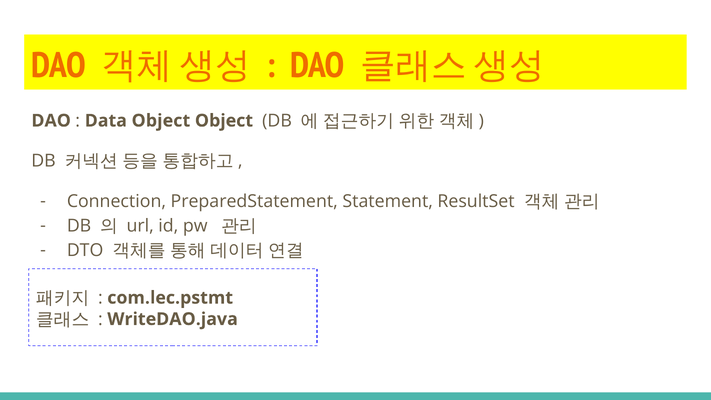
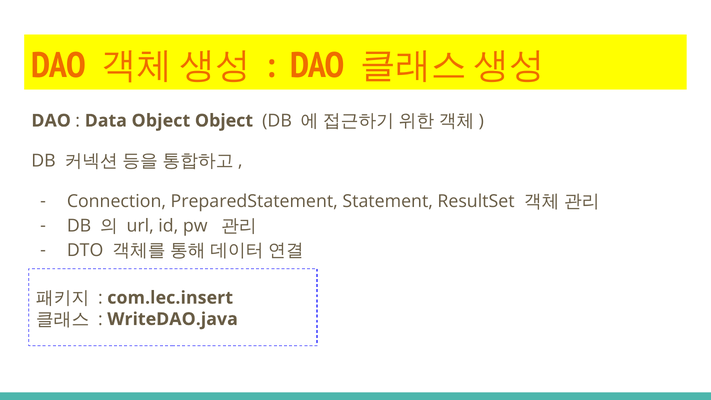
com.lec.pstmt: com.lec.pstmt -> com.lec.insert
